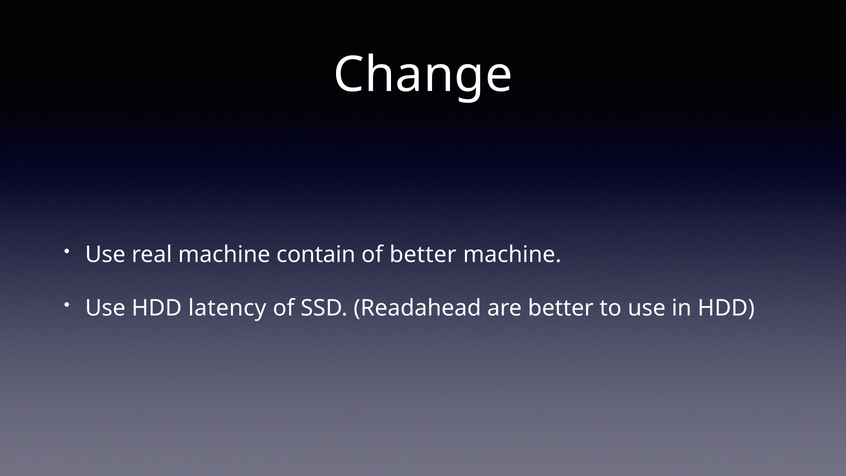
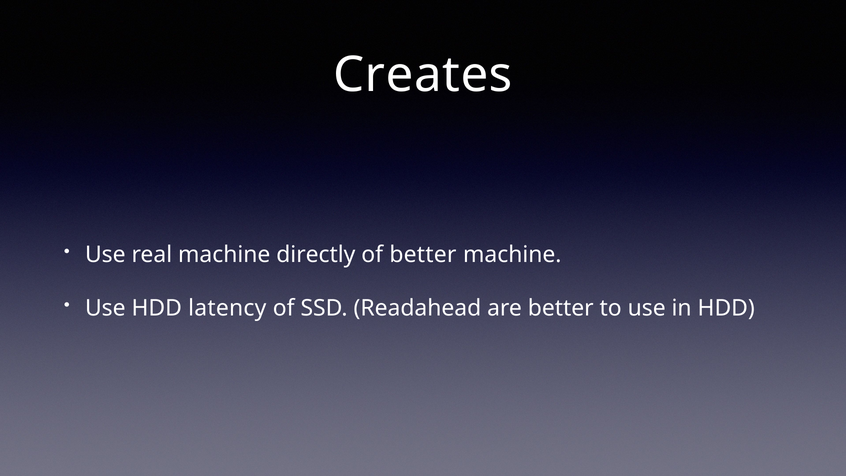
Change: Change -> Creates
contain: contain -> directly
